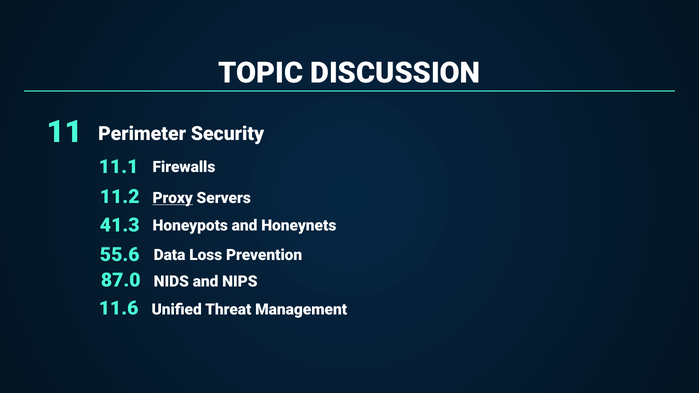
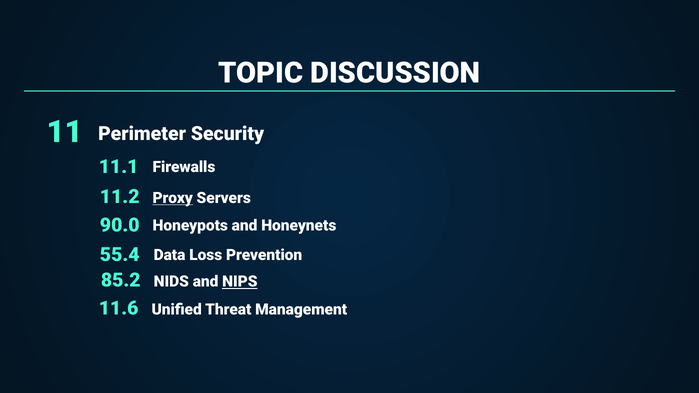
41.3: 41.3 -> 90.0
55.6: 55.6 -> 55.4
87.0: 87.0 -> 85.2
NIPS underline: none -> present
